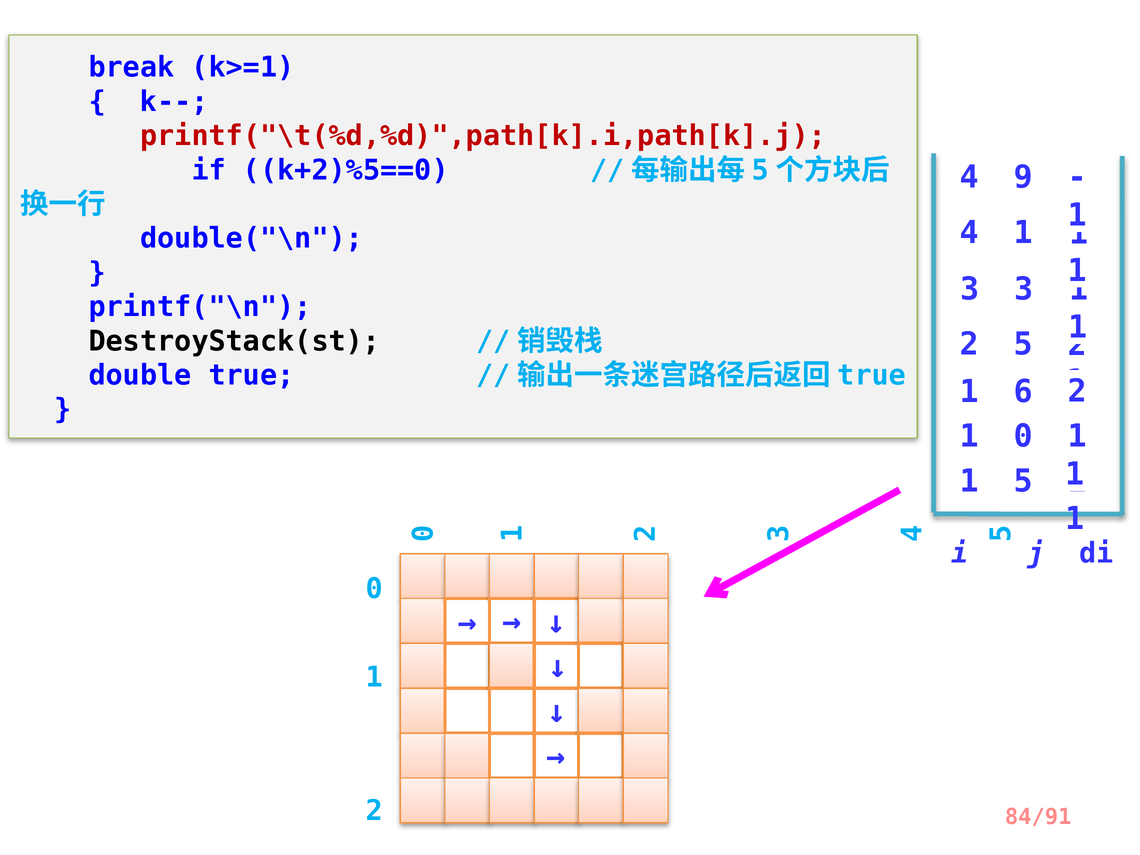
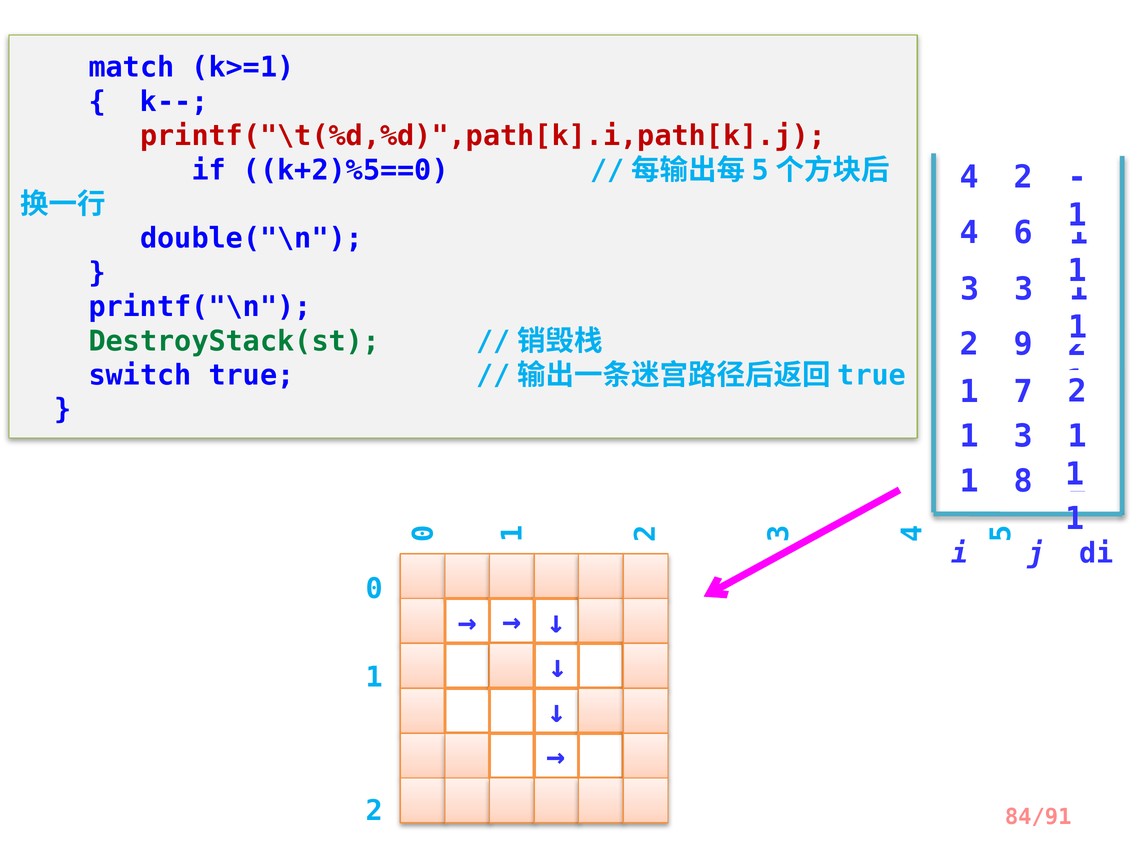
break: break -> match
4 9: 9 -> 2
4 1: 1 -> 6
DestroyStack(st colour: black -> green
2 5: 5 -> 9
double: double -> switch
6: 6 -> 7
1 0: 0 -> 3
1 5: 5 -> 8
